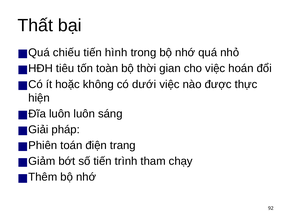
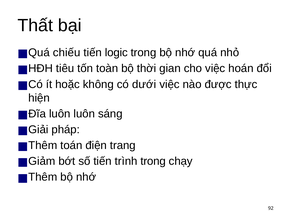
hình: hình -> logic
Phiên at (43, 146): Phiên -> Thêm
trình tham: tham -> trong
